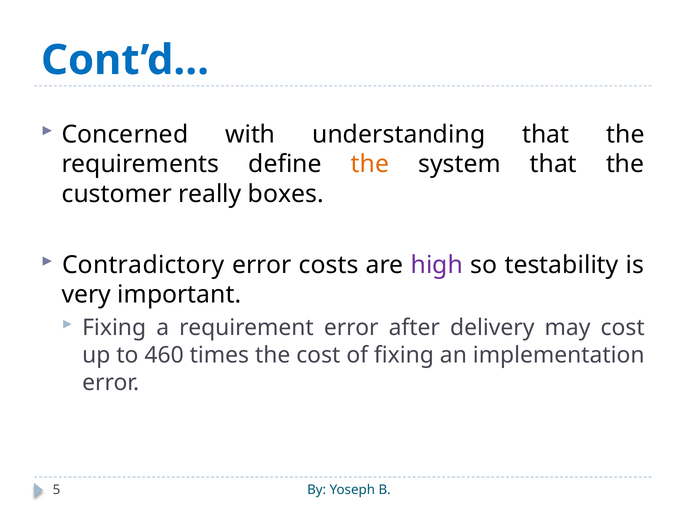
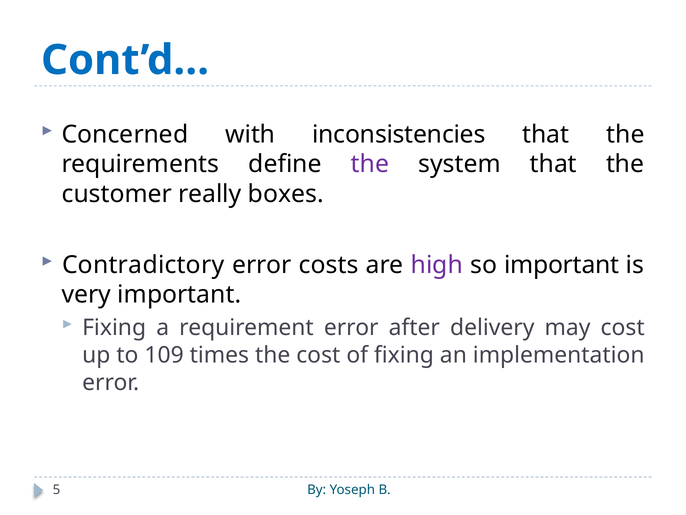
understanding: understanding -> inconsistencies
the at (370, 164) colour: orange -> purple
so testability: testability -> important
460: 460 -> 109
